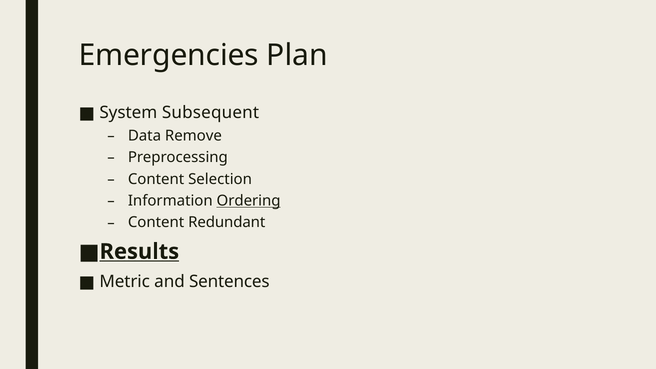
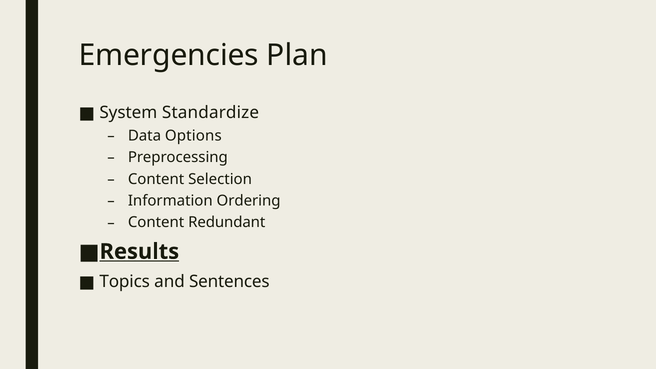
Subsequent: Subsequent -> Standardize
Remove: Remove -> Options
Ordering underline: present -> none
Metric: Metric -> Topics
